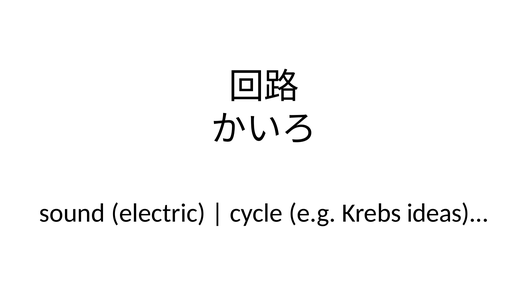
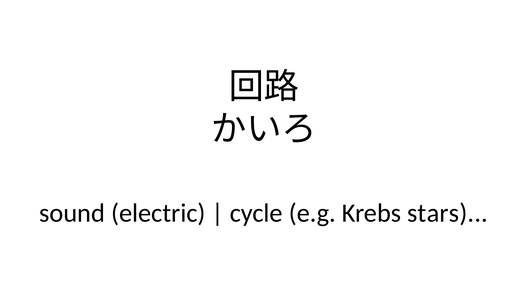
ideas: ideas -> stars
